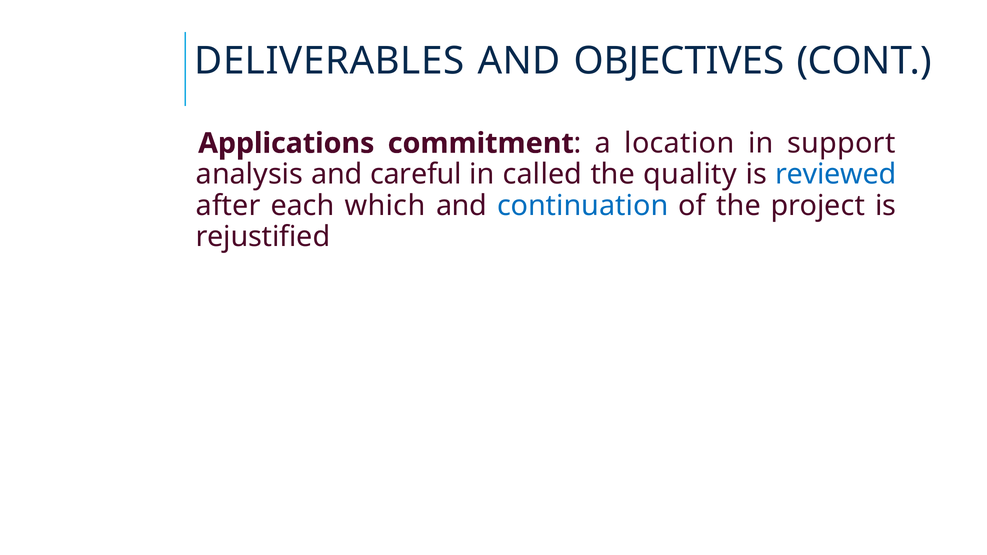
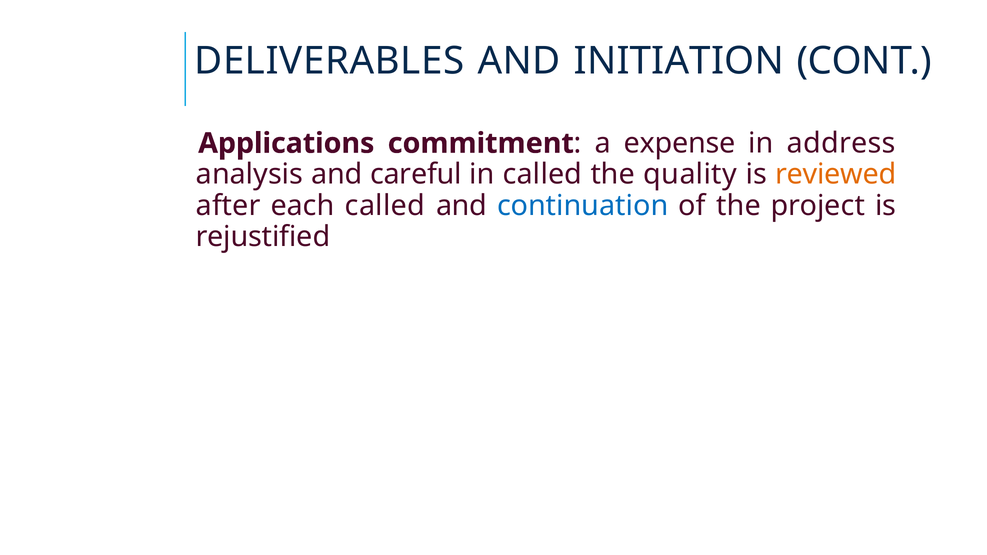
OBJECTIVES: OBJECTIVES -> INITIATION
location: location -> expense
support: support -> address
reviewed colour: blue -> orange
each which: which -> called
